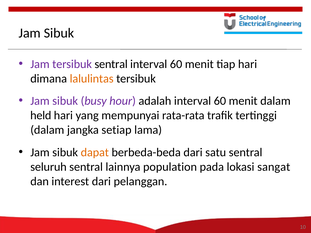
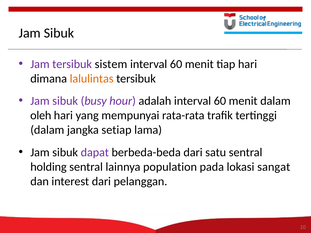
tersibuk sentral: sentral -> sistem
held: held -> oleh
dapat colour: orange -> purple
seluruh: seluruh -> holding
